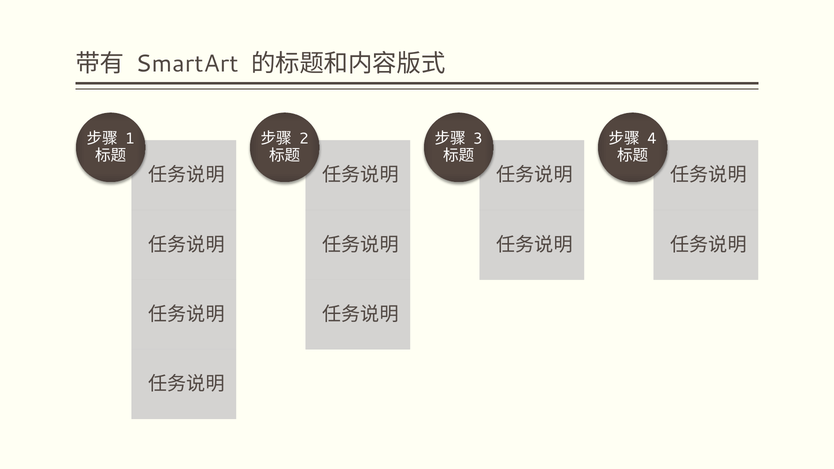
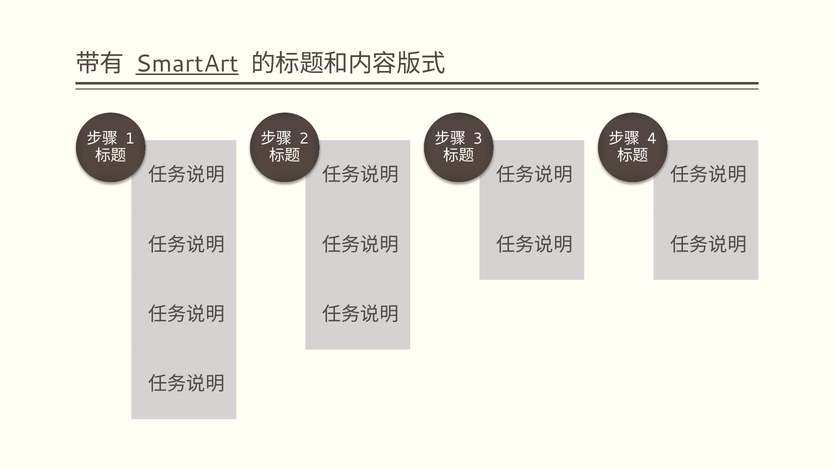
SmartArt underline: none -> present
